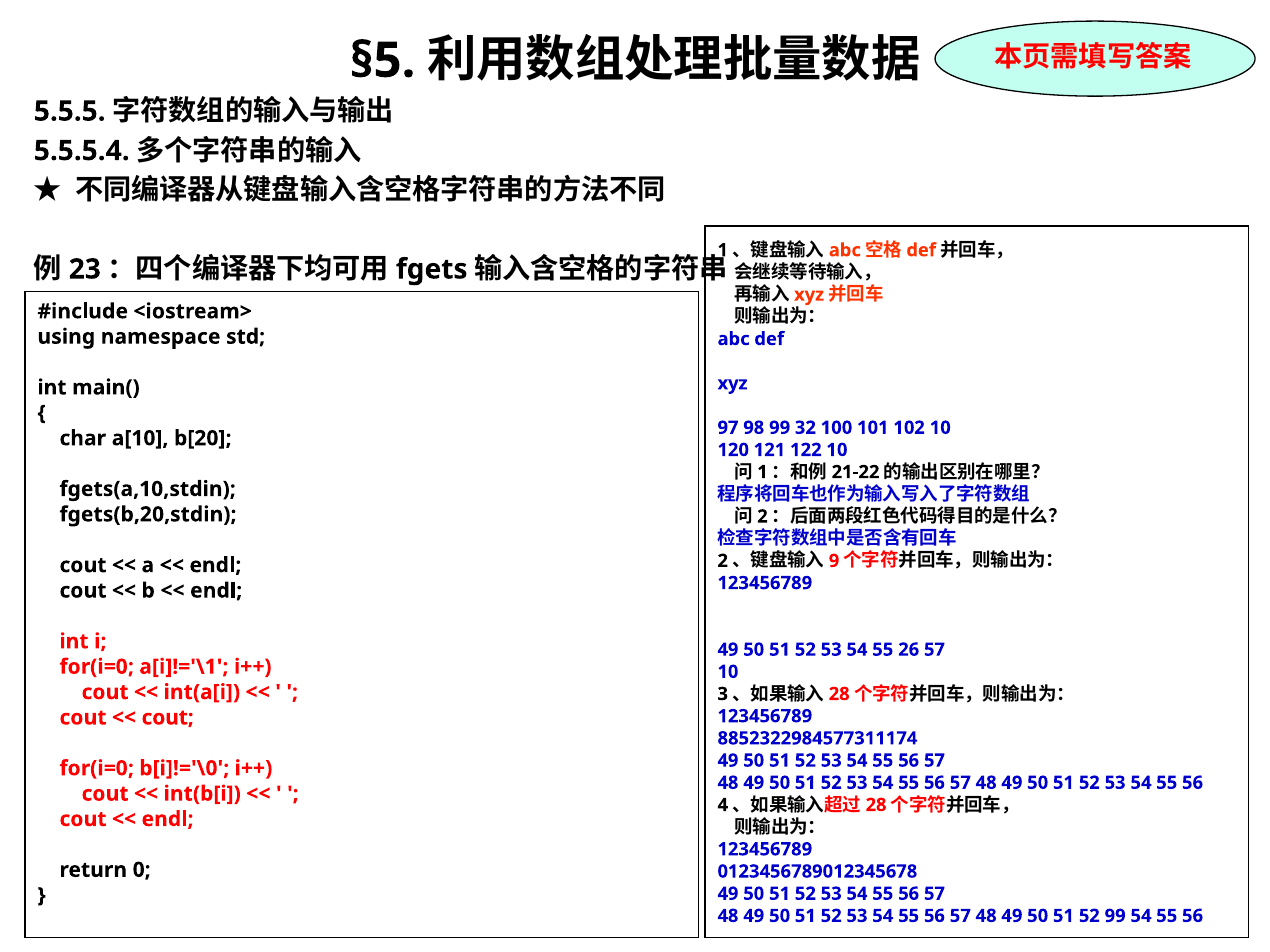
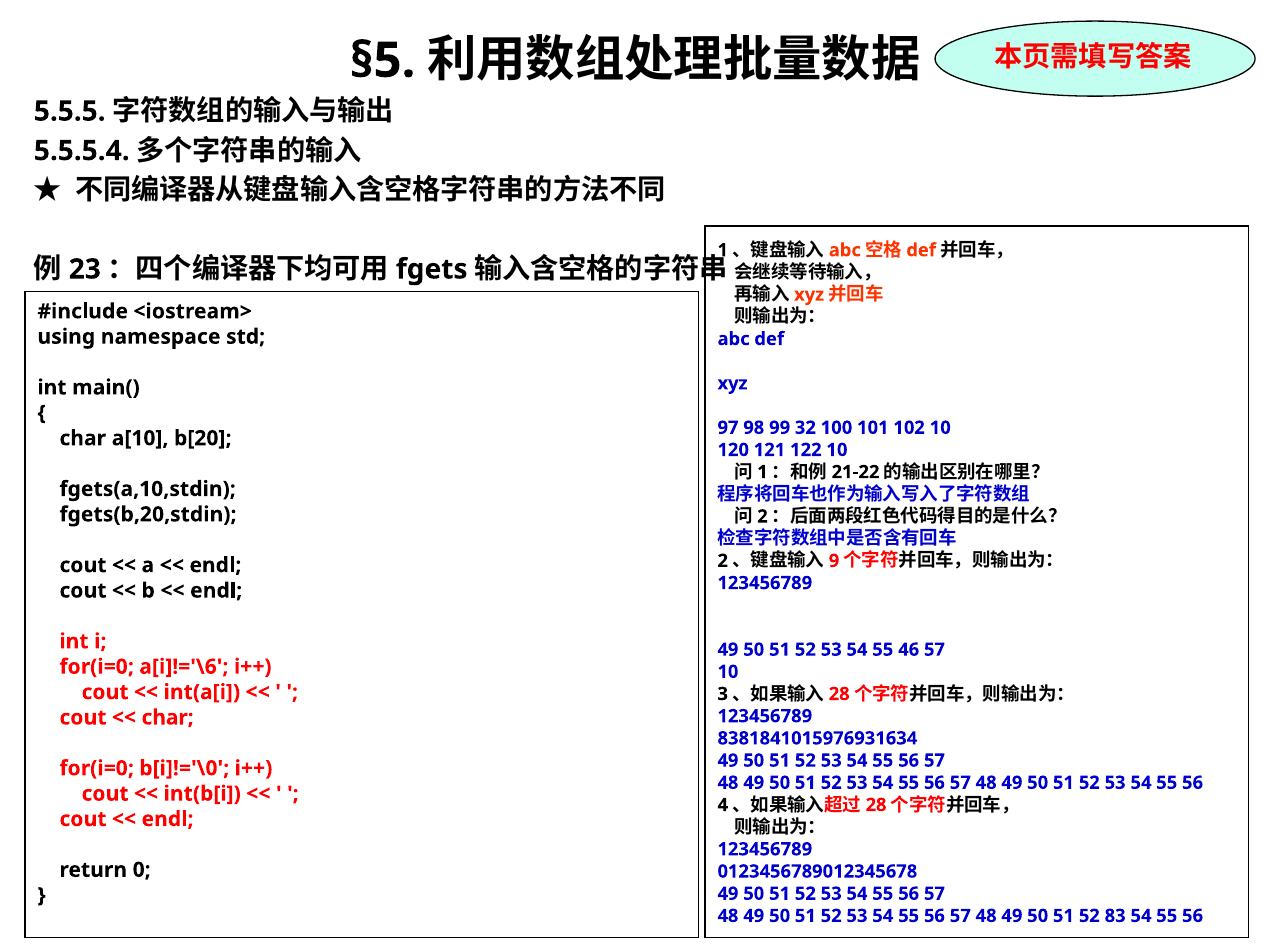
26: 26 -> 46
a[i]!='\1: a[i]!='\1 -> a[i]!='\6
cout at (168, 718): cout -> char
8852322984577311174: 8852322984577311174 -> 8381841015976931634
52 99: 99 -> 83
